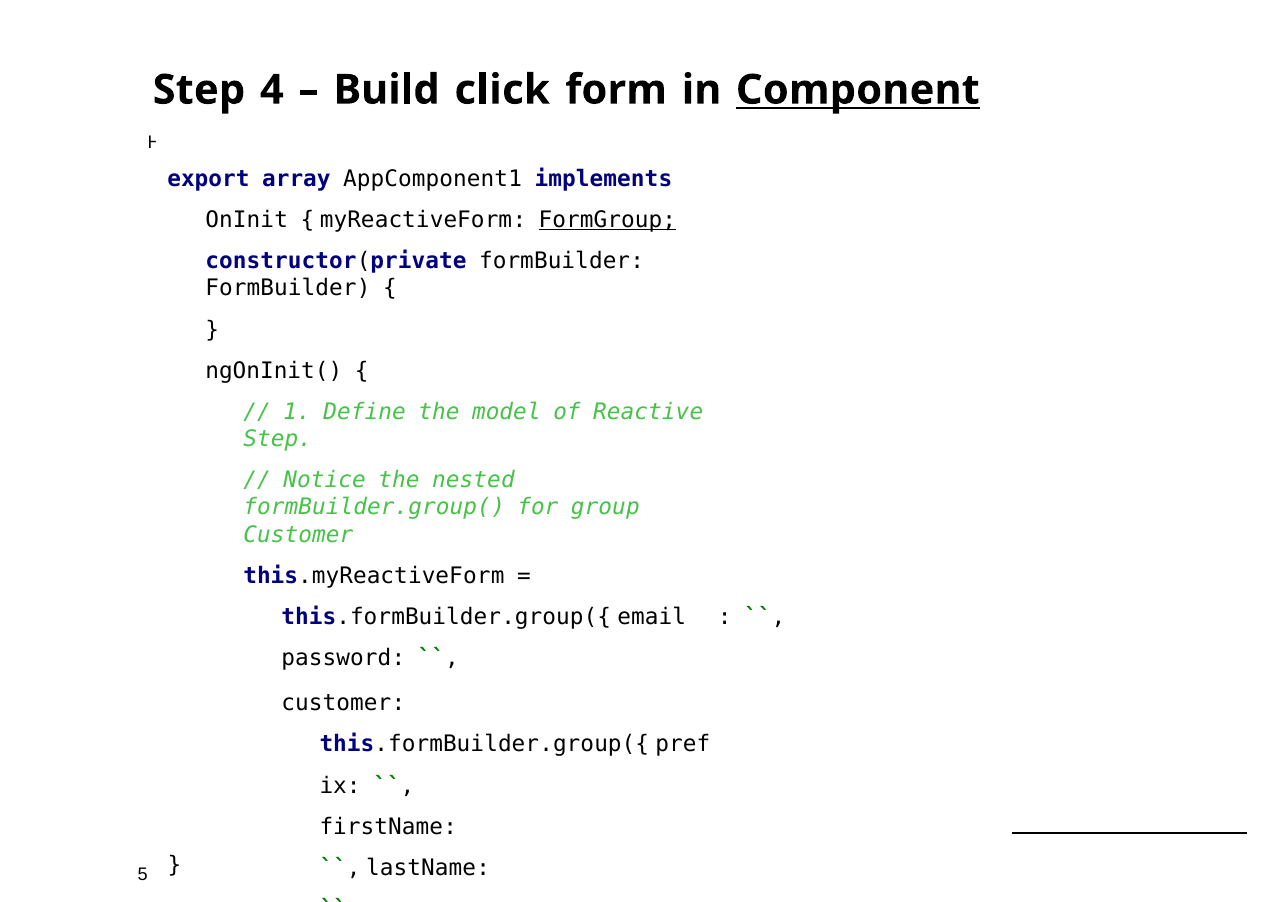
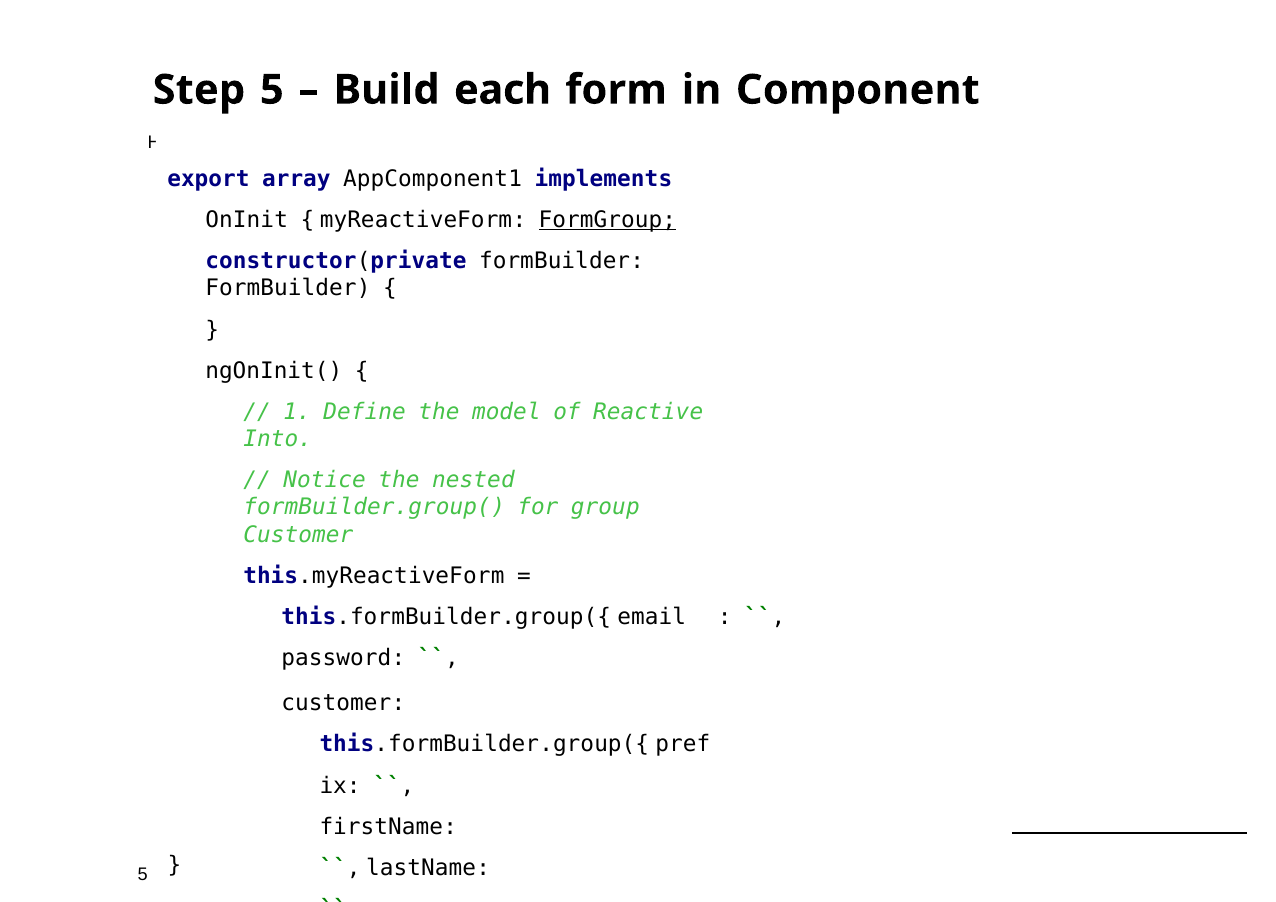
Step 4: 4 -> 5
click: click -> each
Component underline: present -> none
Step at (278, 439): Step -> Into
